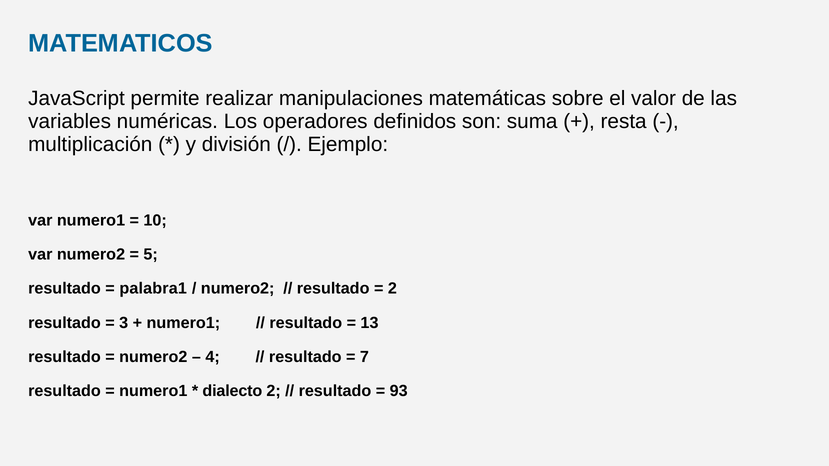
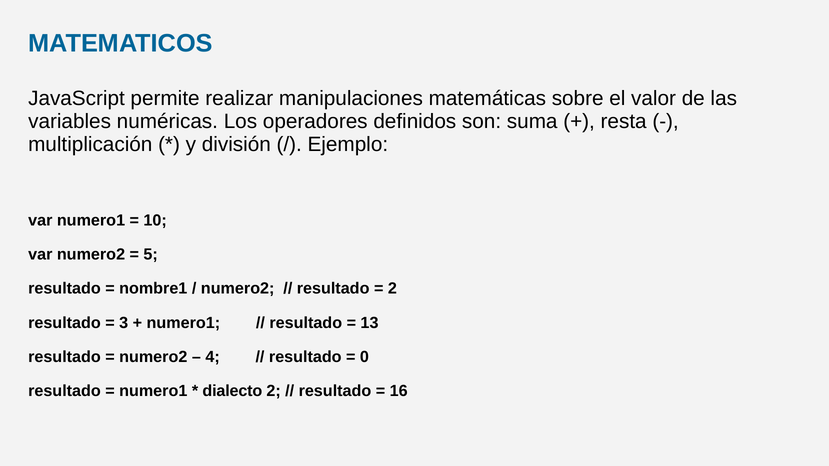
palabra1: palabra1 -> nombre1
7: 7 -> 0
93: 93 -> 16
